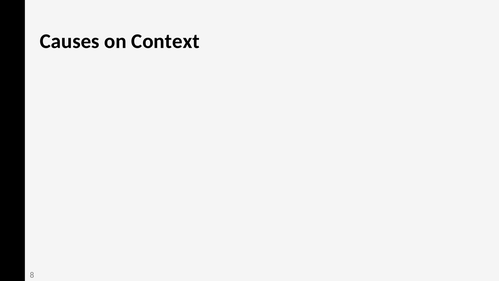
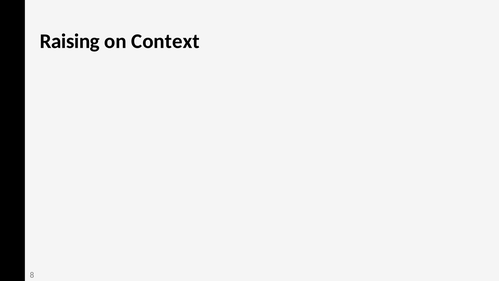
Causes: Causes -> Raising
